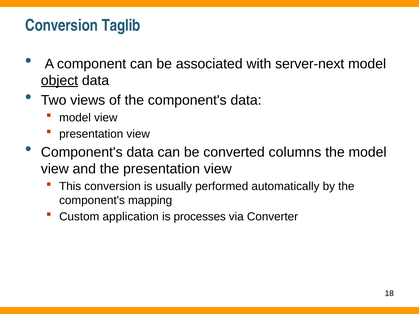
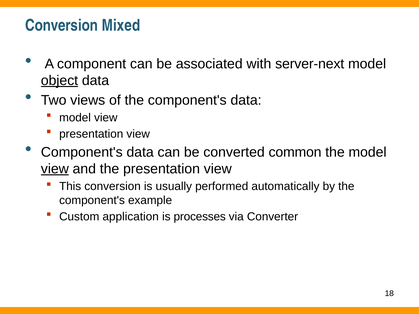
Taglib: Taglib -> Mixed
columns: columns -> common
view at (55, 169) underline: none -> present
mapping: mapping -> example
